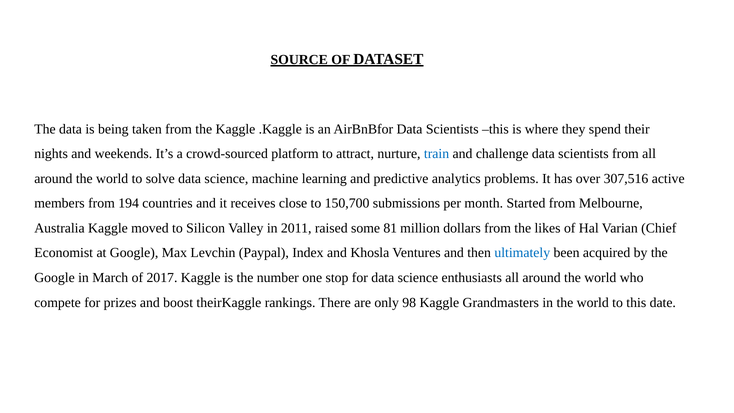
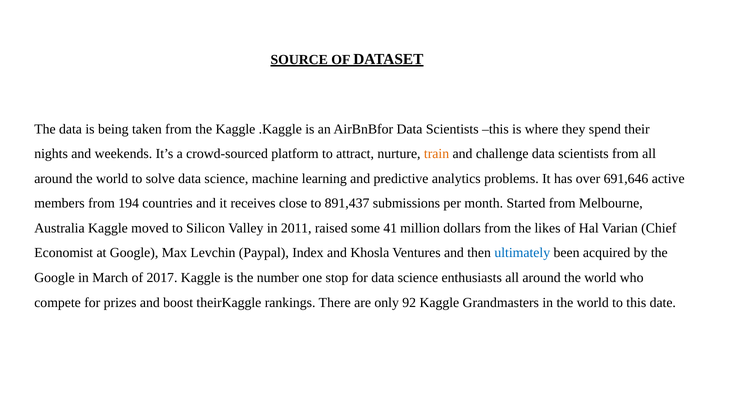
train colour: blue -> orange
307,516: 307,516 -> 691,646
150,700: 150,700 -> 891,437
81: 81 -> 41
98: 98 -> 92
